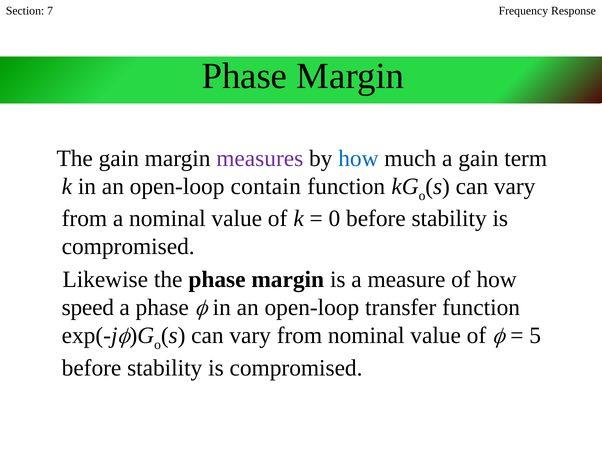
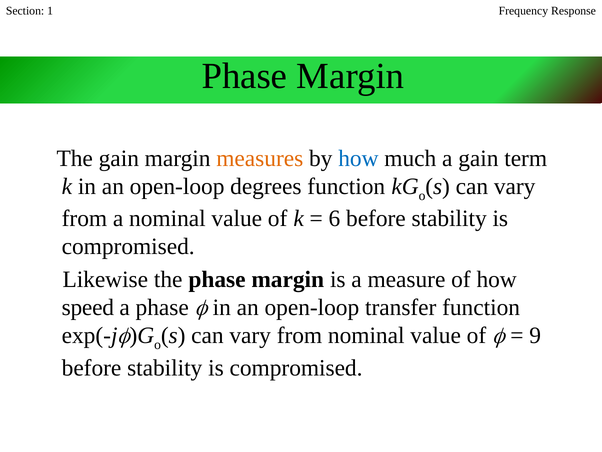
7: 7 -> 1
measures colour: purple -> orange
contain: contain -> degrees
0: 0 -> 6
5: 5 -> 9
